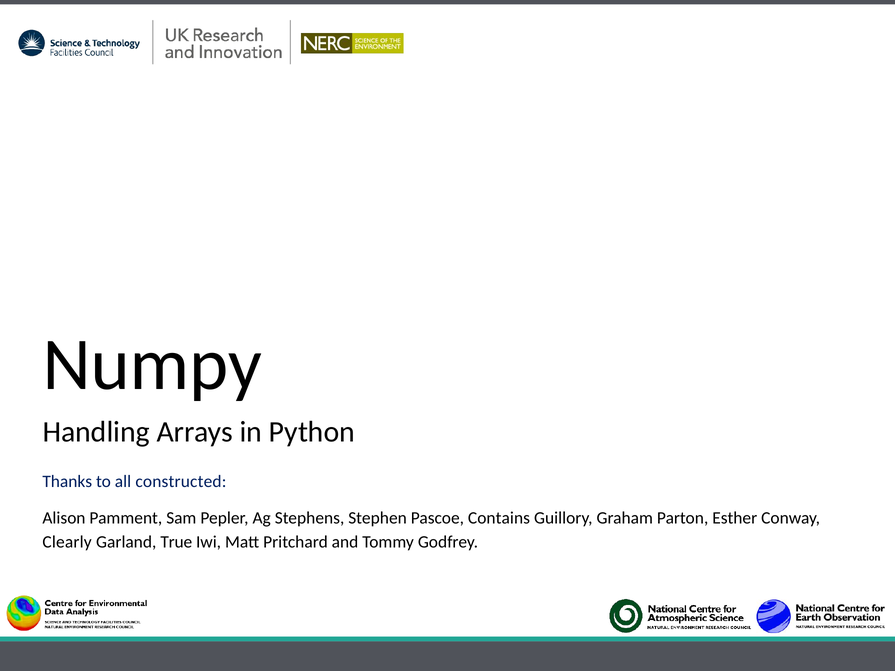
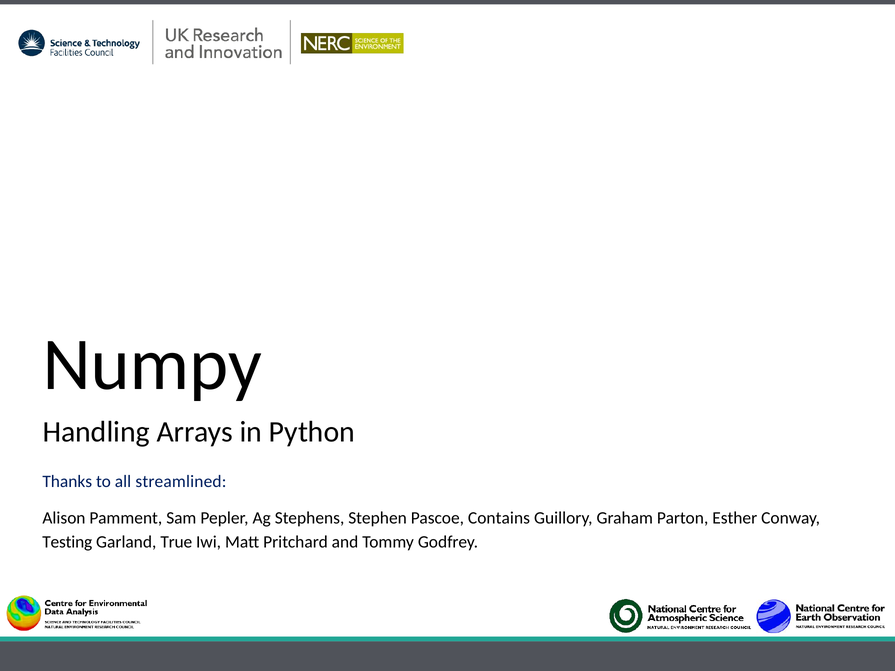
constructed: constructed -> streamlined
Clearly: Clearly -> Testing
